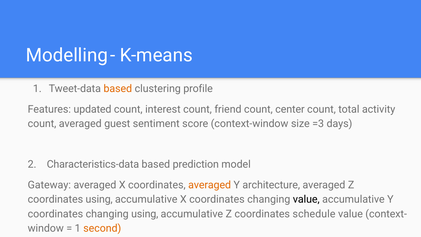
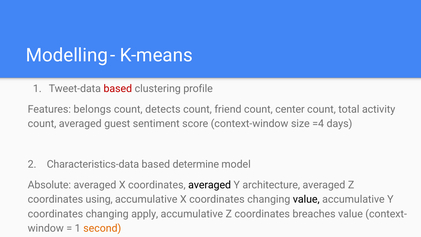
based at (118, 89) colour: orange -> red
updated: updated -> belongs
interest: interest -> detects
=3: =3 -> =4
prediction: prediction -> determine
Gateway: Gateway -> Absolute
averaged at (210, 185) colour: orange -> black
changing using: using -> apply
schedule: schedule -> breaches
